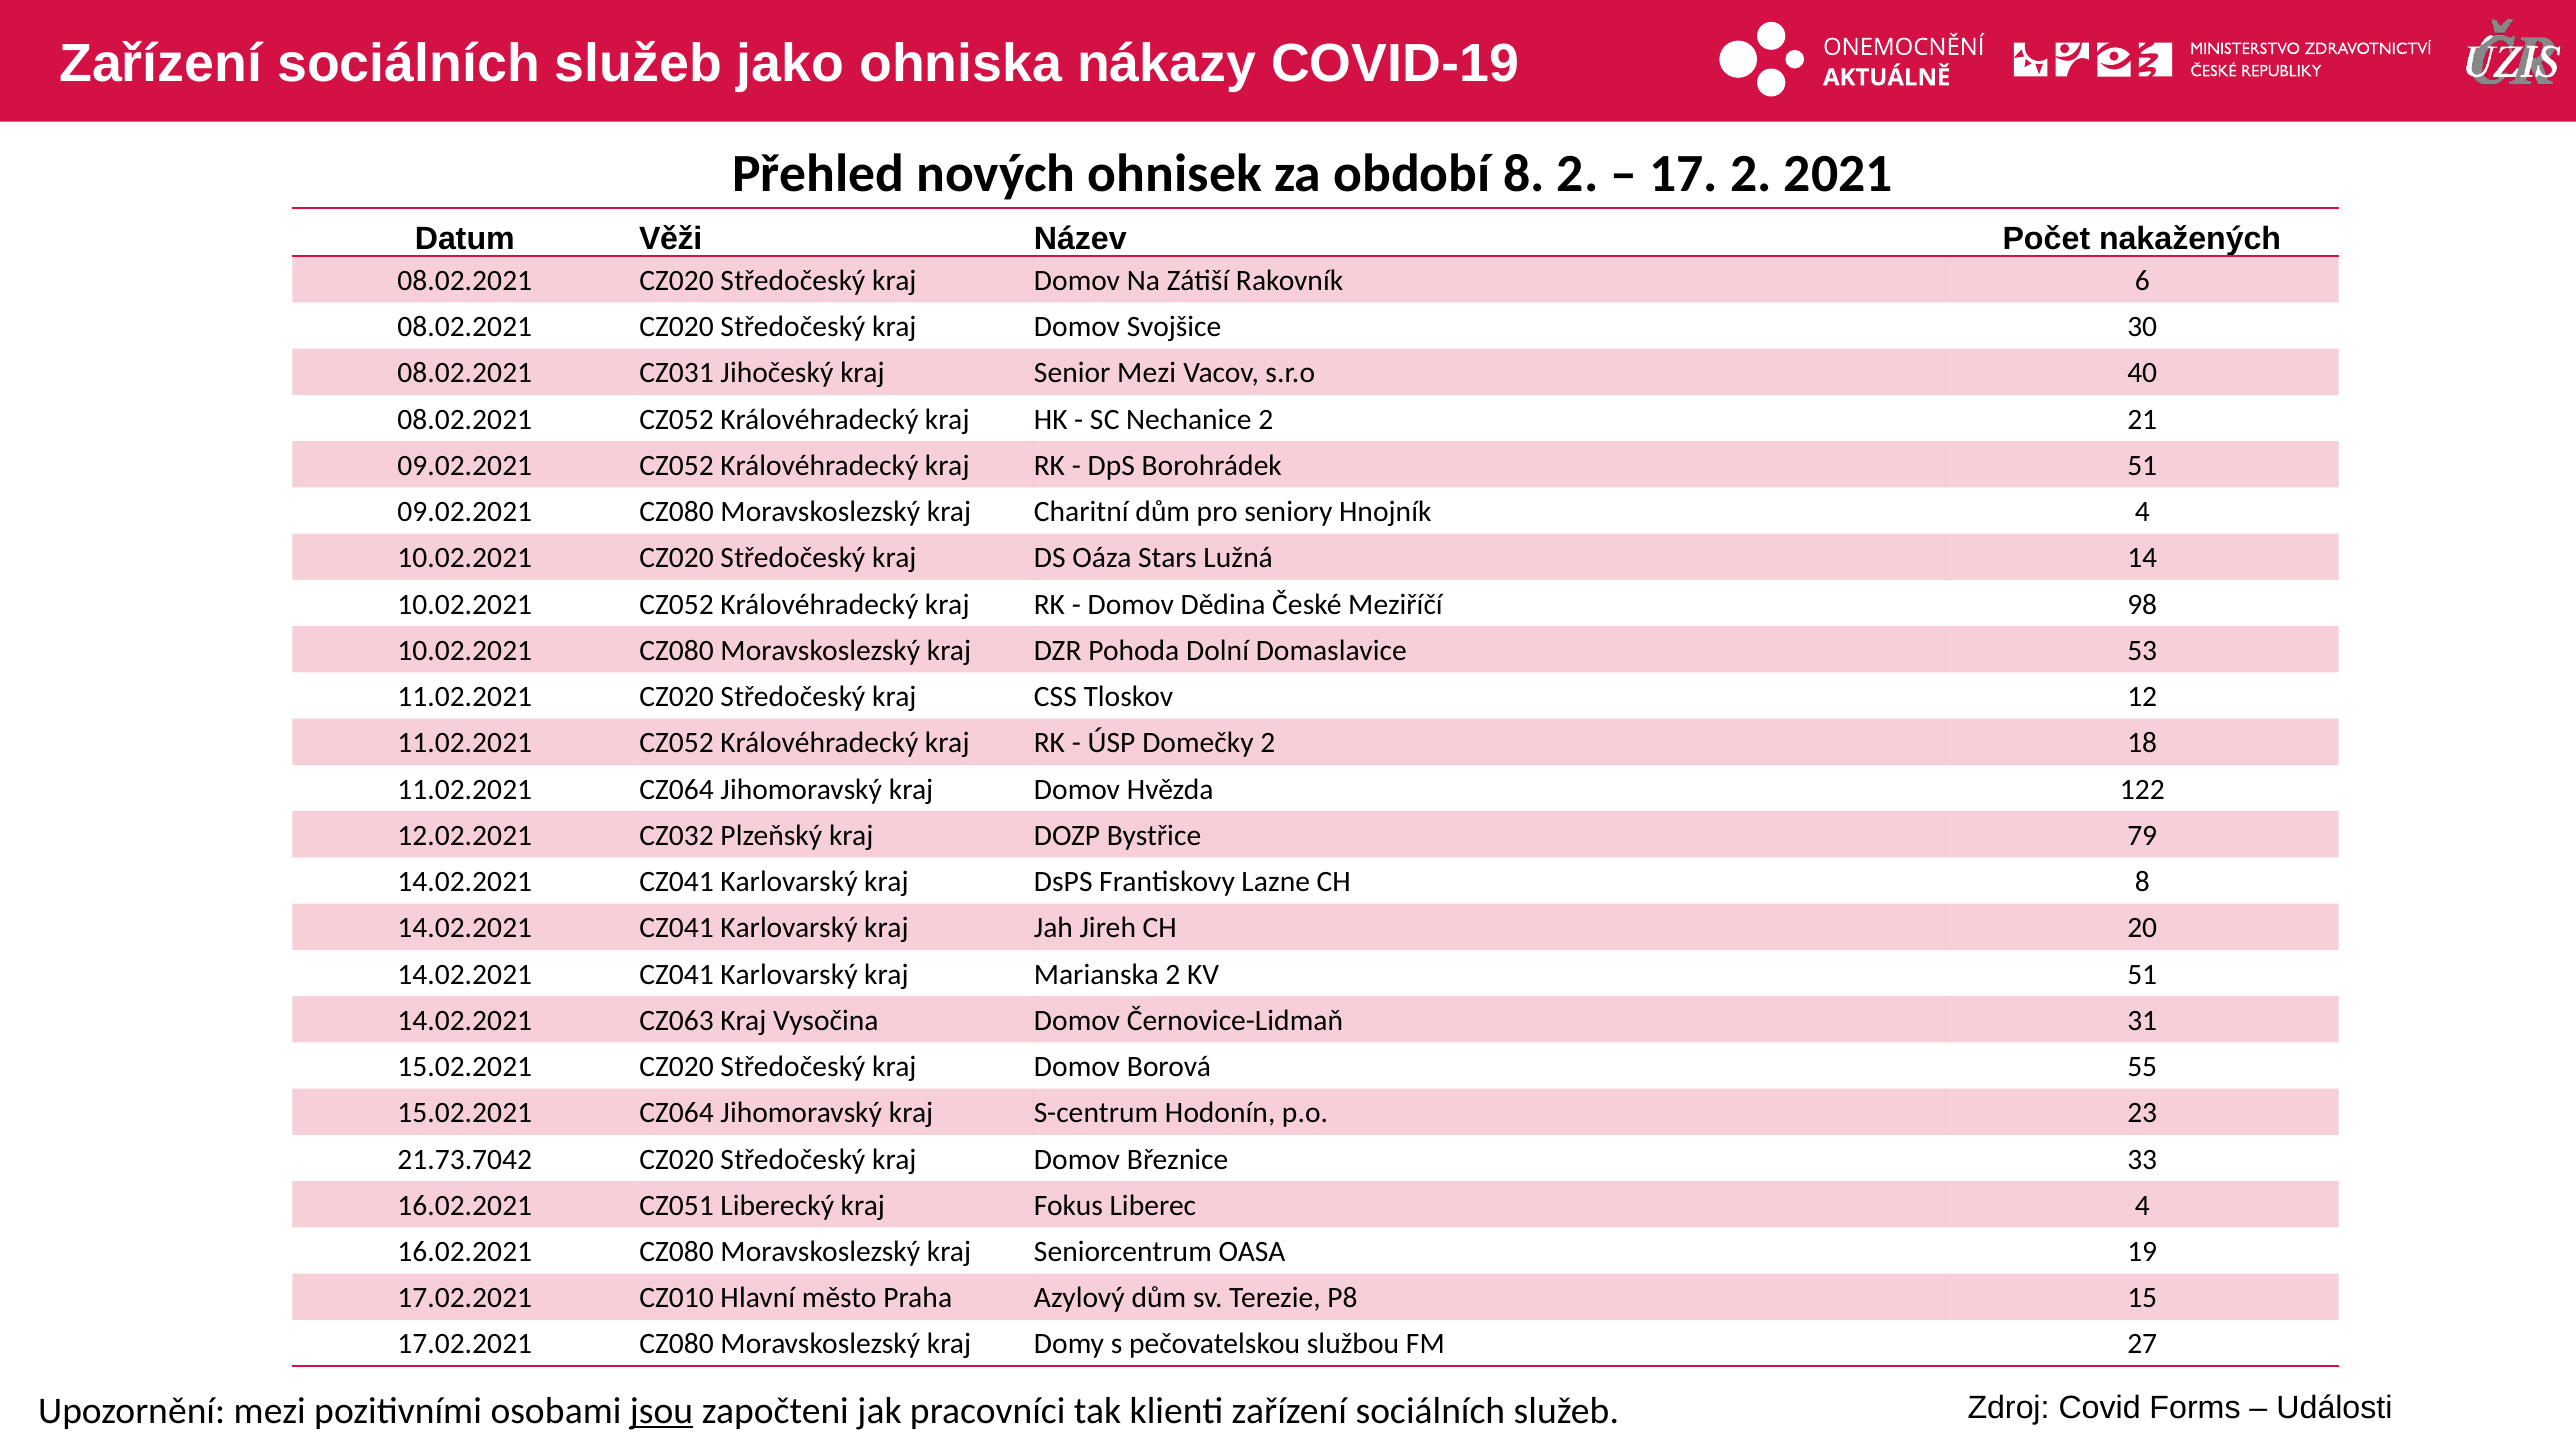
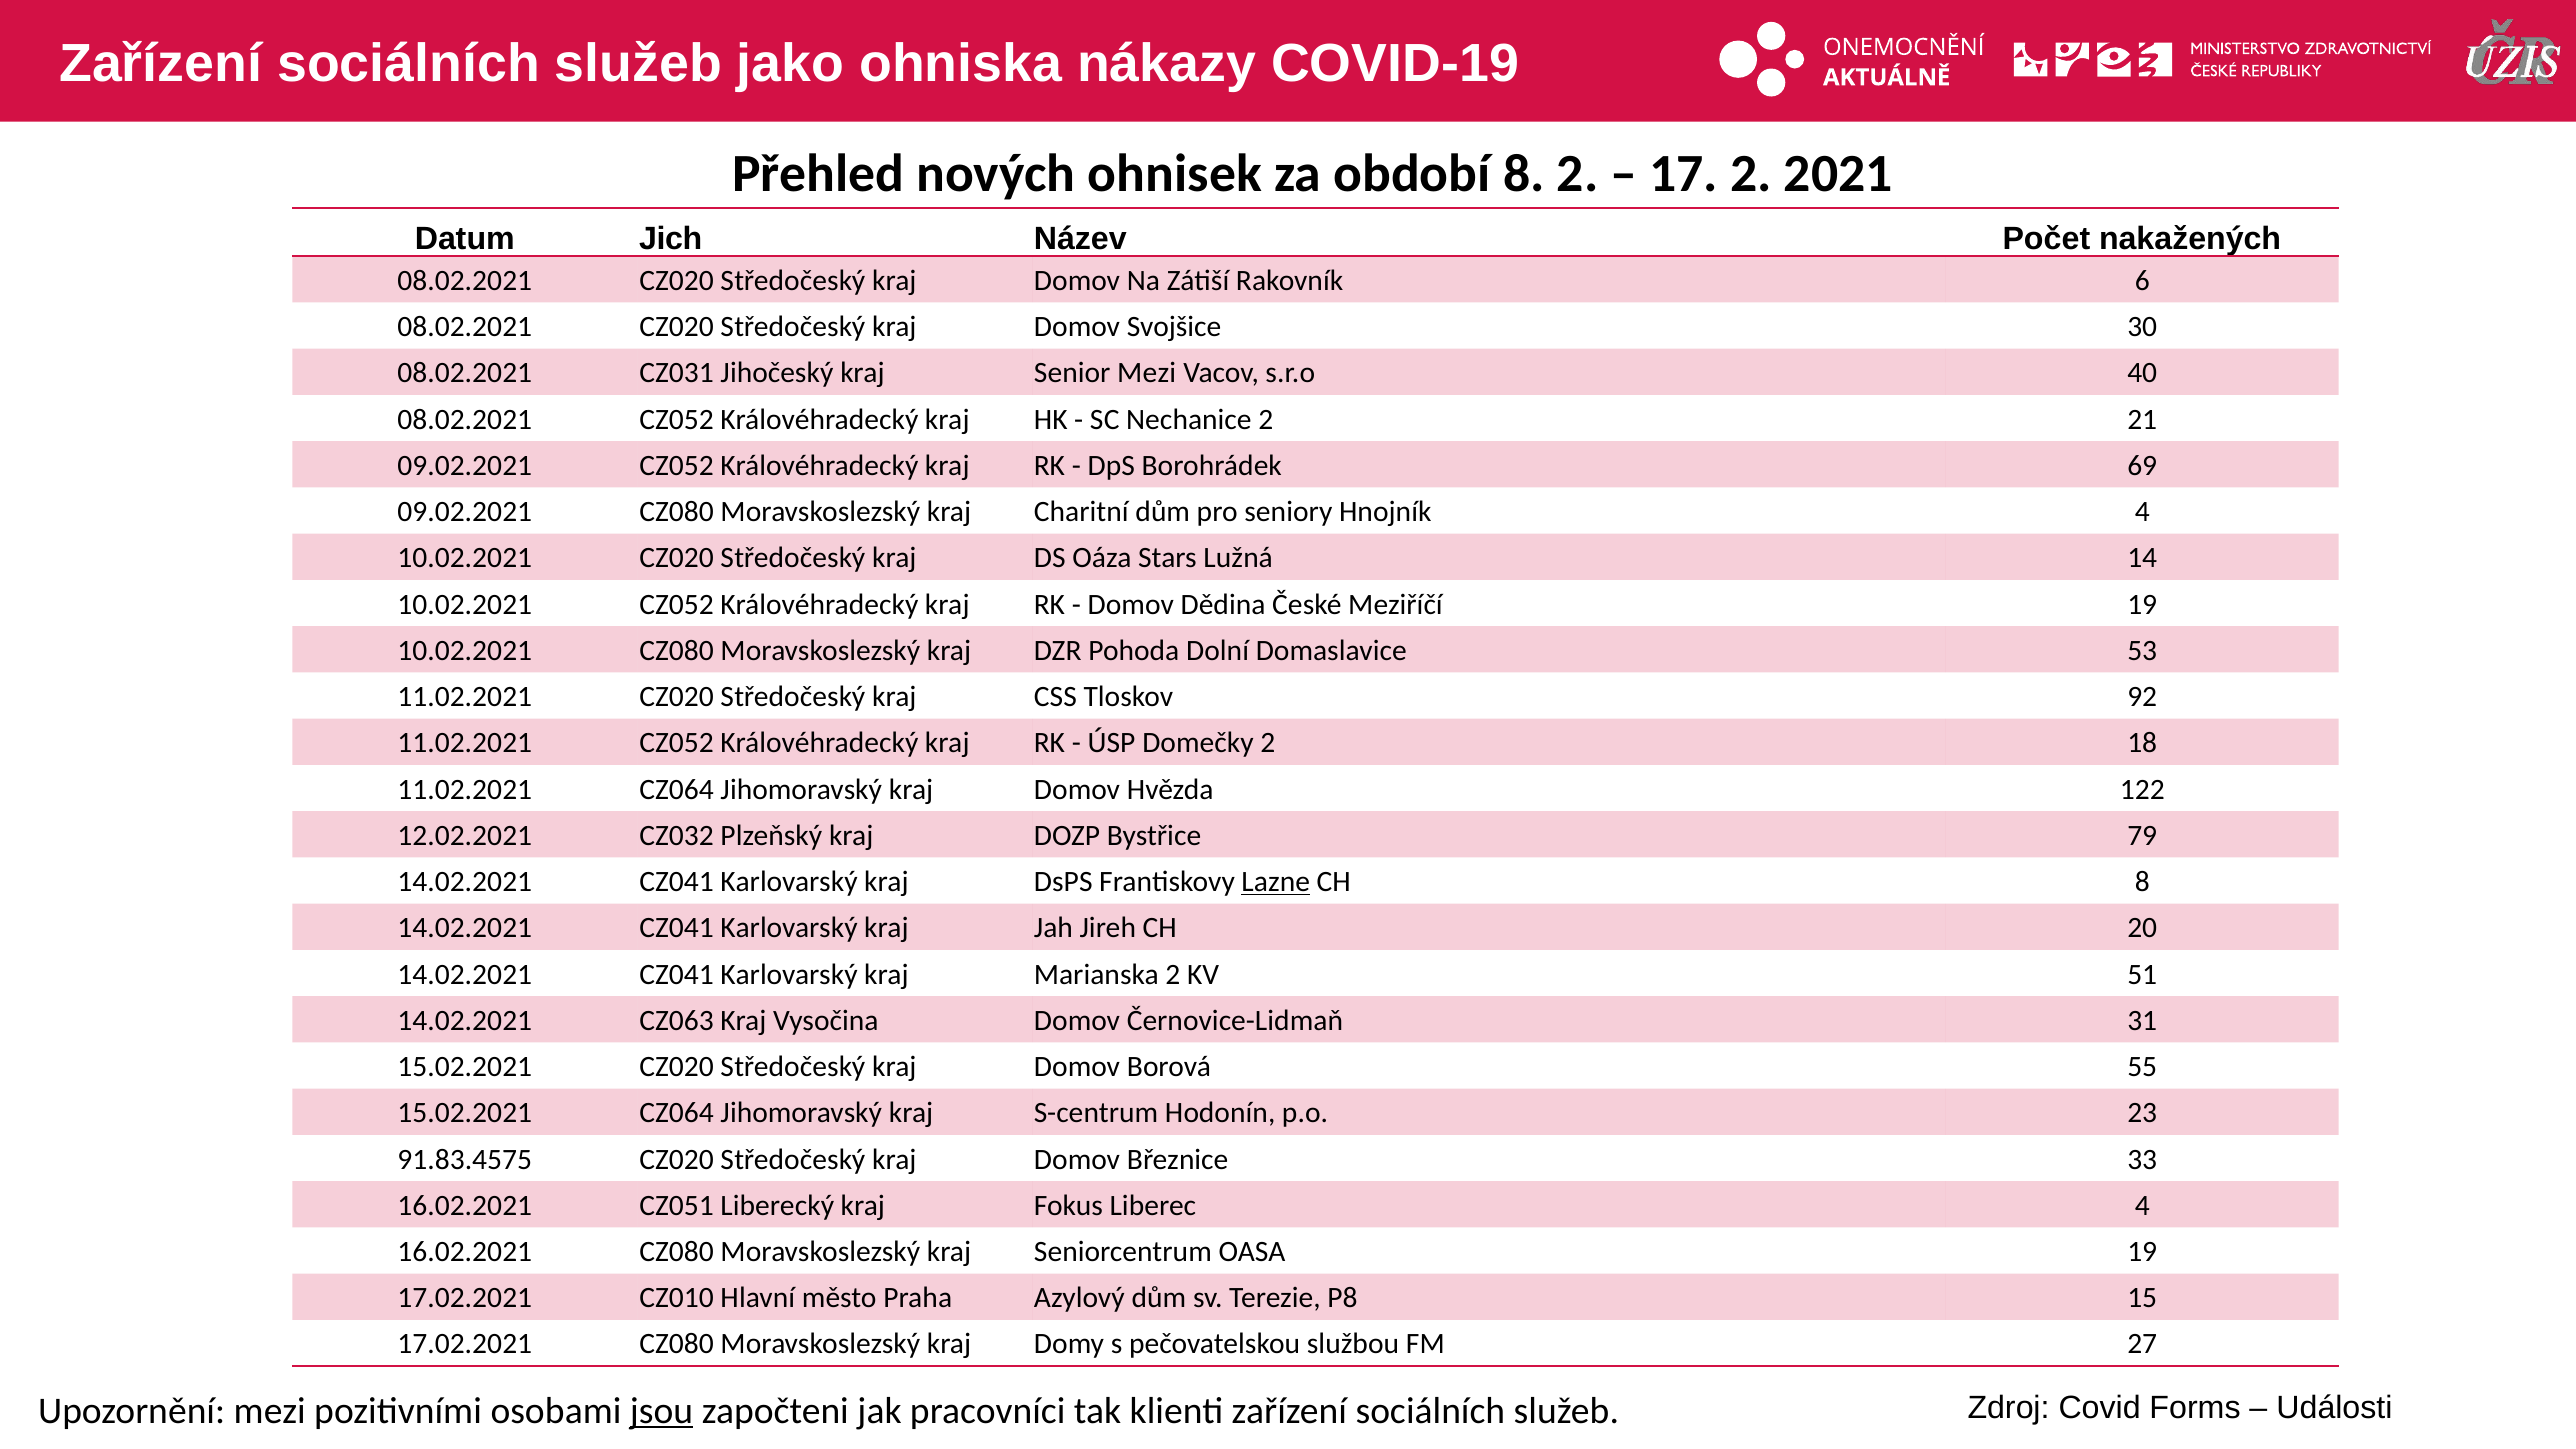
Věži: Věži -> Jich
Borohrádek 51: 51 -> 69
Meziříčí 98: 98 -> 19
12: 12 -> 92
Lazne underline: none -> present
21.73.7042: 21.73.7042 -> 91.83.4575
